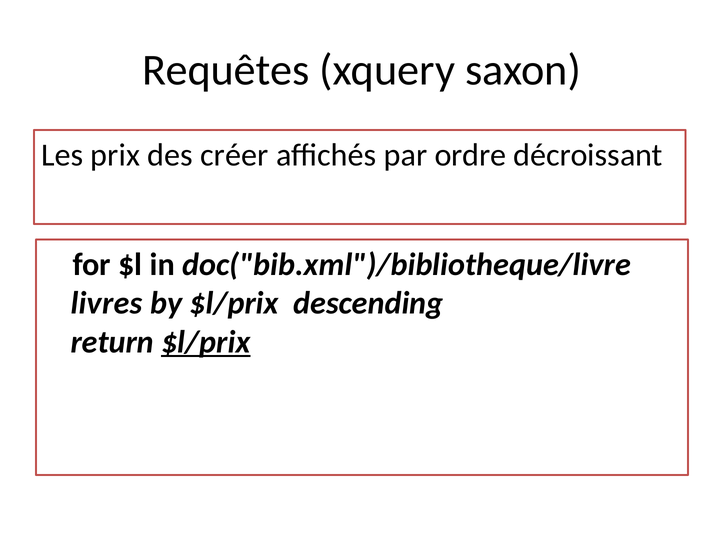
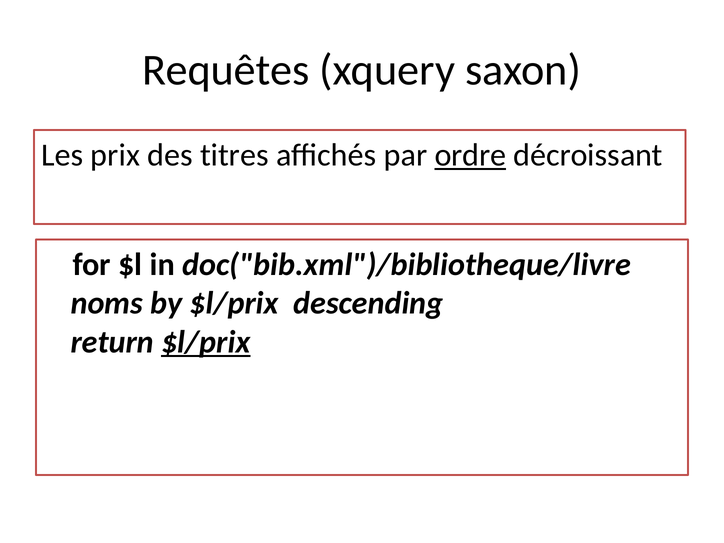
créer: créer -> titres
ordre underline: none -> present
livres: livres -> noms
